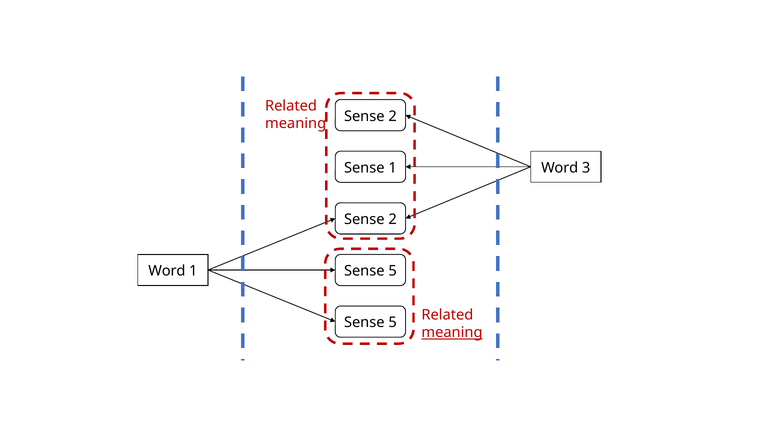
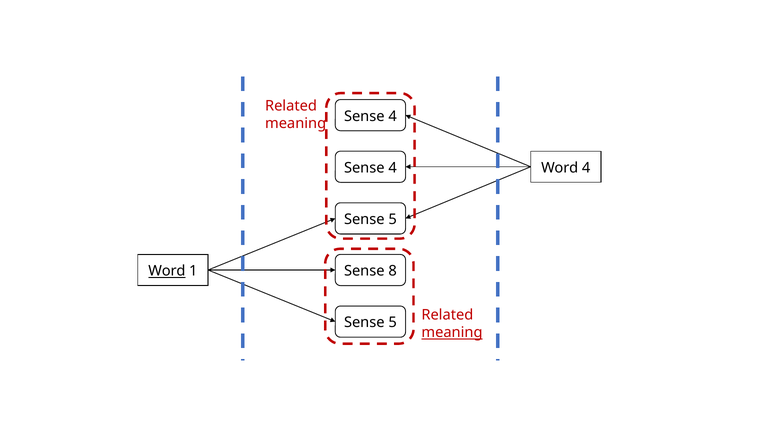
2 at (393, 116): 2 -> 4
1 at (393, 168): 1 -> 4
Word 3: 3 -> 4
2 at (393, 219): 2 -> 5
Word at (167, 271) underline: none -> present
1 Sense 5: 5 -> 8
